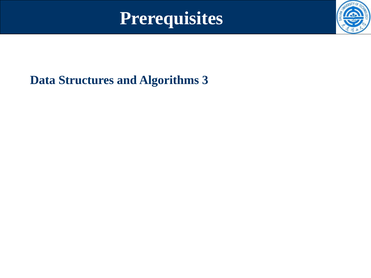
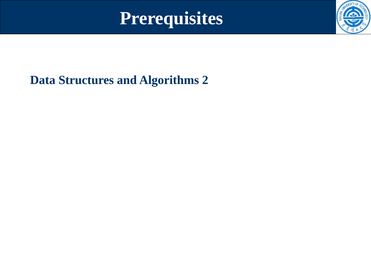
3: 3 -> 2
